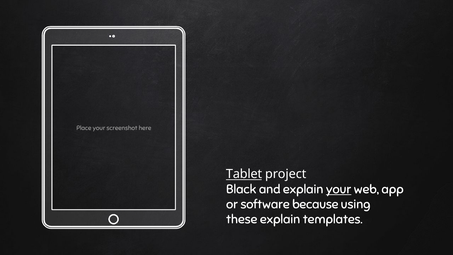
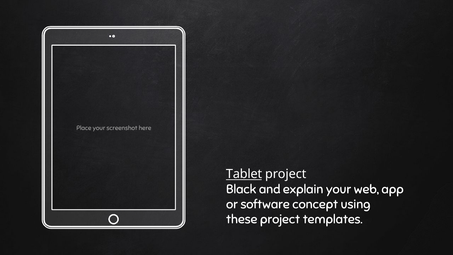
your at (339, 189) underline: present -> none
because: because -> concept
these explain: explain -> project
